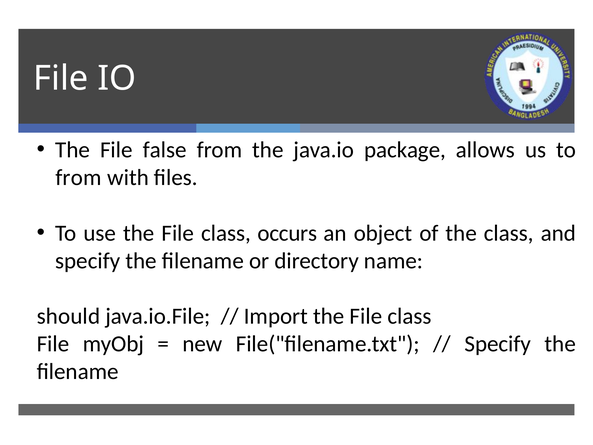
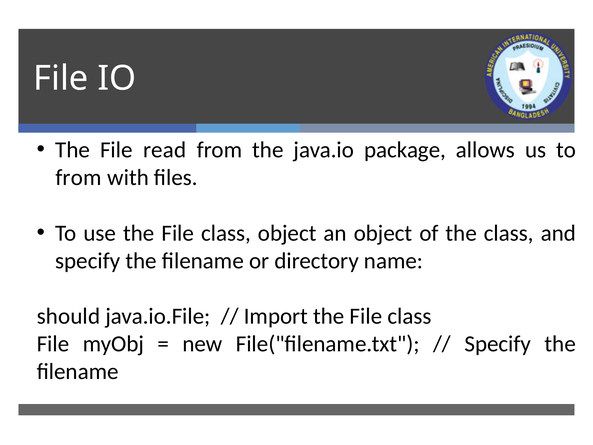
false: false -> read
class occurs: occurs -> object
